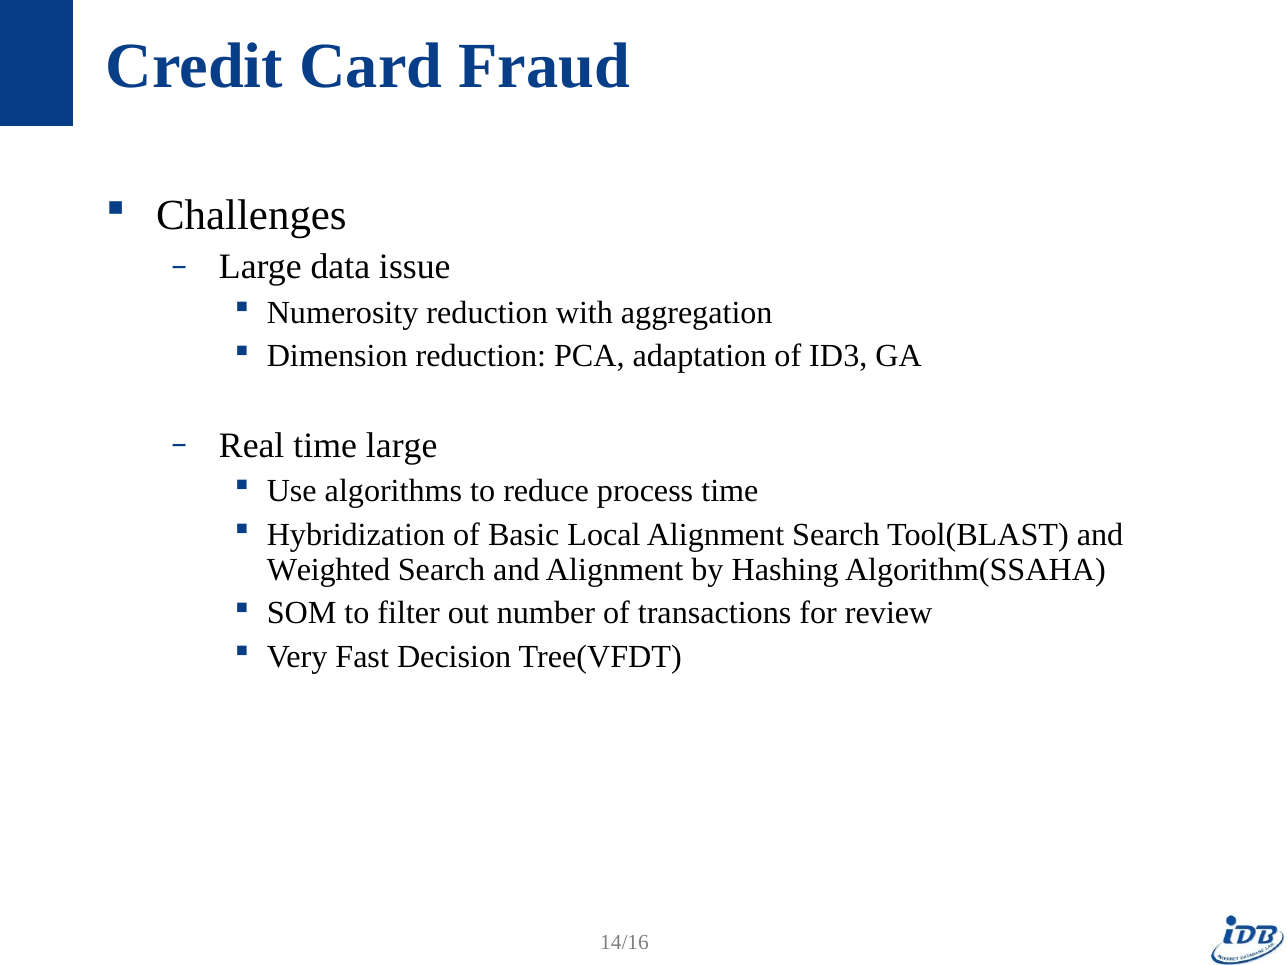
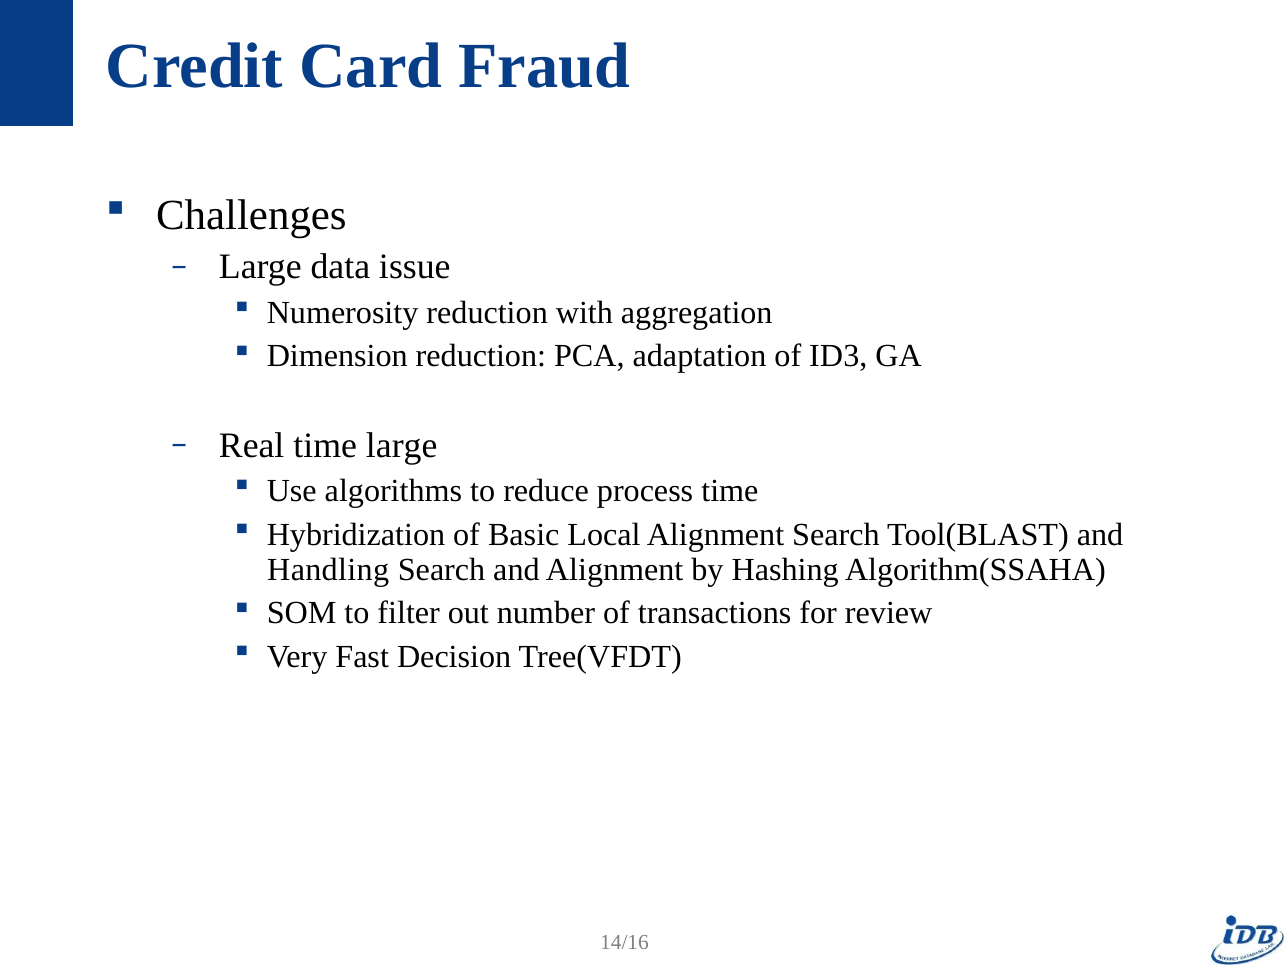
Weighted: Weighted -> Handling
